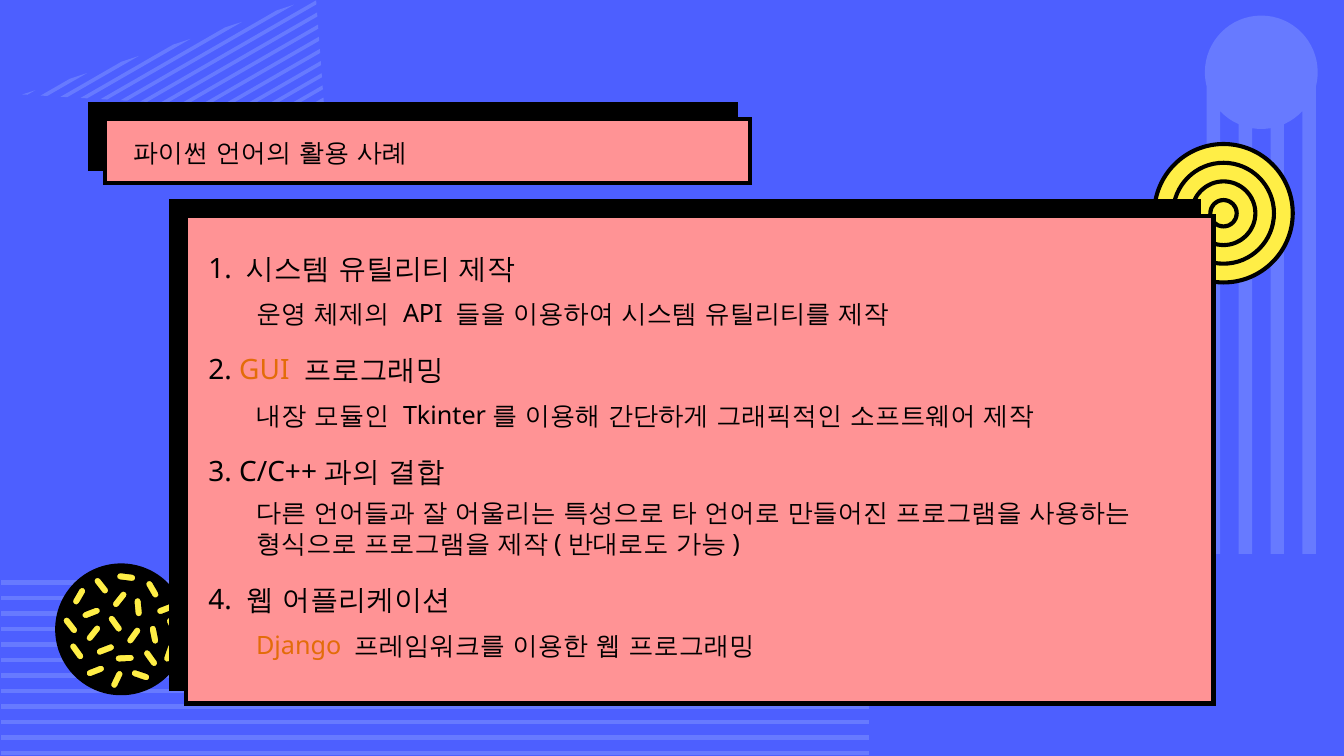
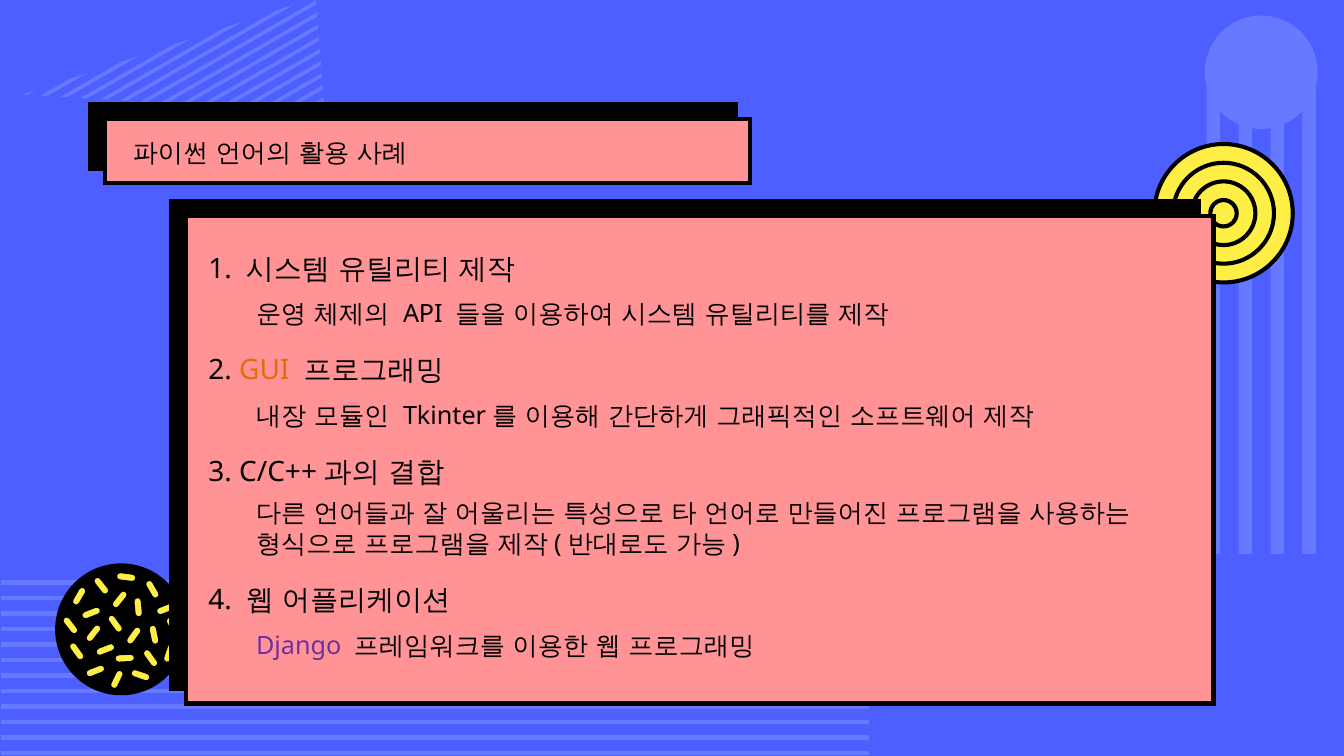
Django colour: orange -> purple
